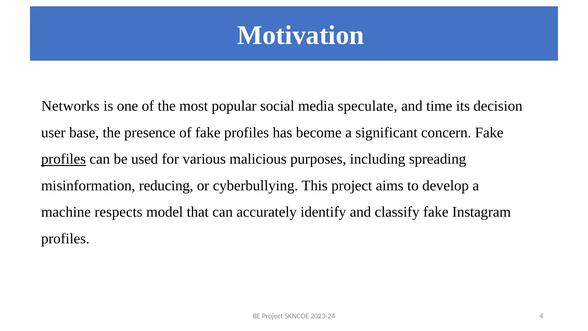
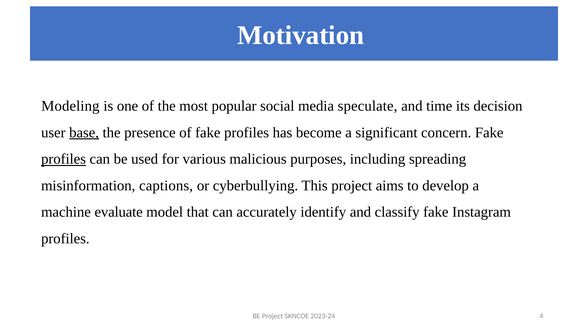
Networks: Networks -> Modeling
base underline: none -> present
reducing: reducing -> captions
respects: respects -> evaluate
